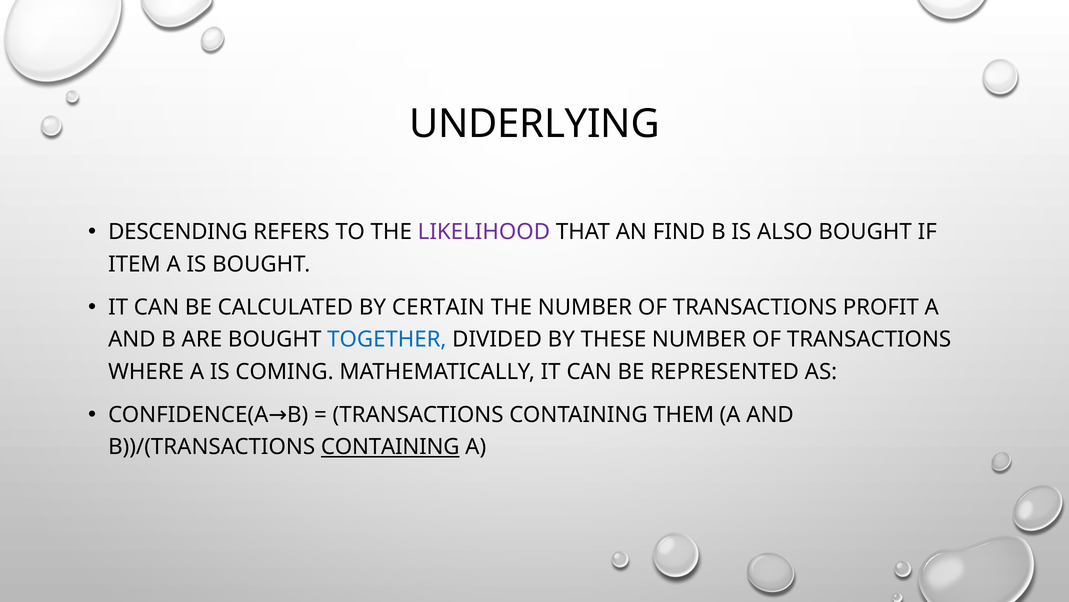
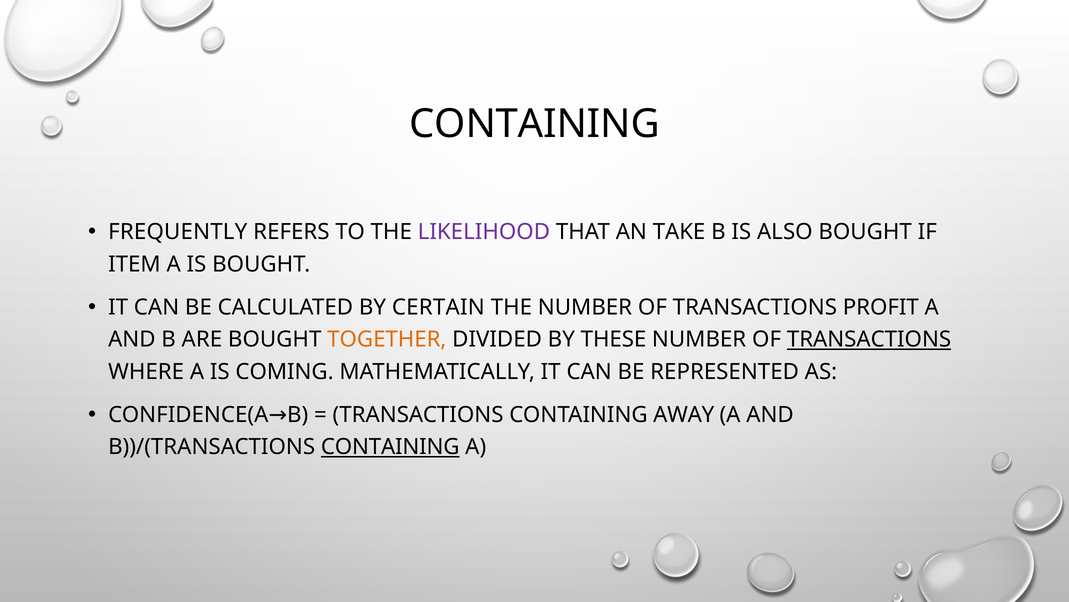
UNDERLYING at (535, 124): UNDERLYING -> CONTAINING
DESCENDING: DESCENDING -> FREQUENTLY
FIND: FIND -> TAKE
TOGETHER colour: blue -> orange
TRANSACTIONS at (869, 339) underline: none -> present
THEM: THEM -> AWAY
